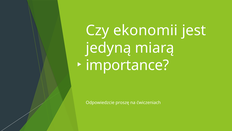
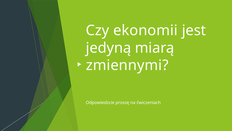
importance: importance -> zmiennymi
